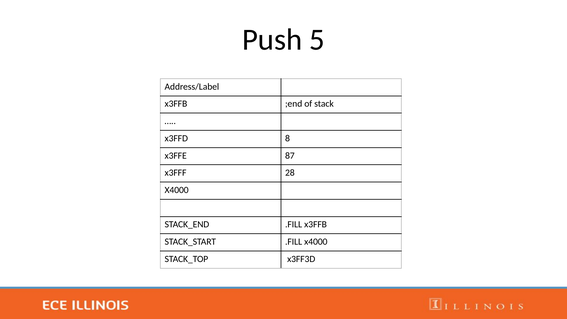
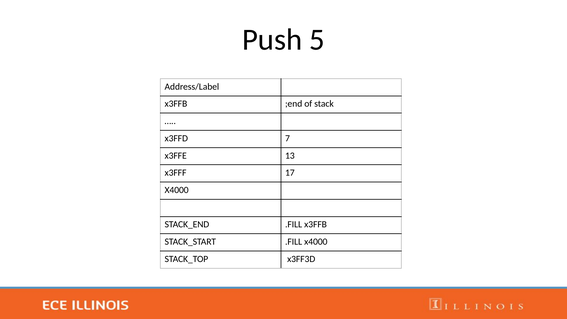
8: 8 -> 7
87: 87 -> 13
28: 28 -> 17
